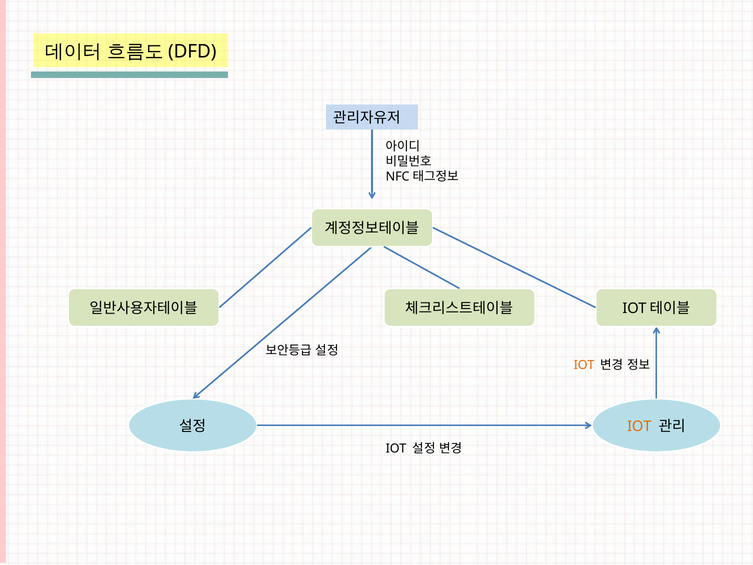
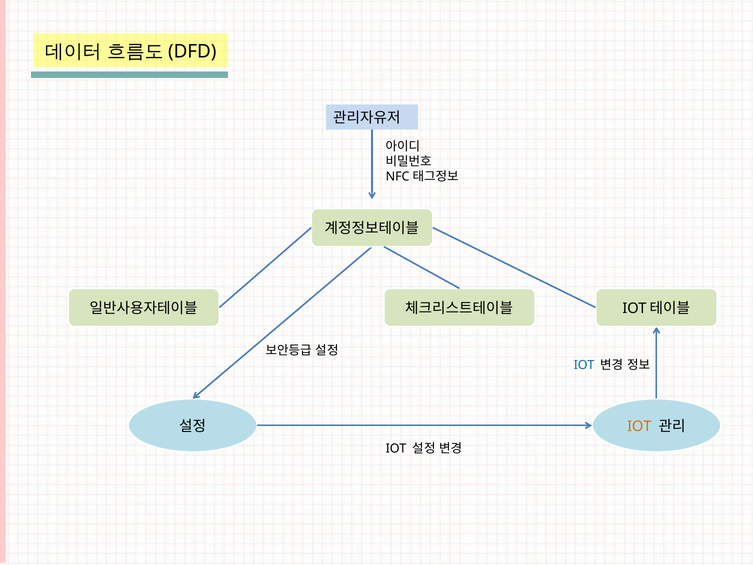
IOT at (584, 365) colour: orange -> blue
